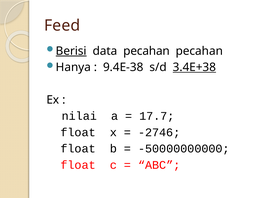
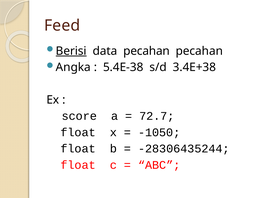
Hanya: Hanya -> Angka
9.4E-38: 9.4E-38 -> 5.4E-38
3.4E+38 underline: present -> none
nilai: nilai -> score
17.7: 17.7 -> 72.7
-2746: -2746 -> -1050
-50000000000: -50000000000 -> -28306435244
